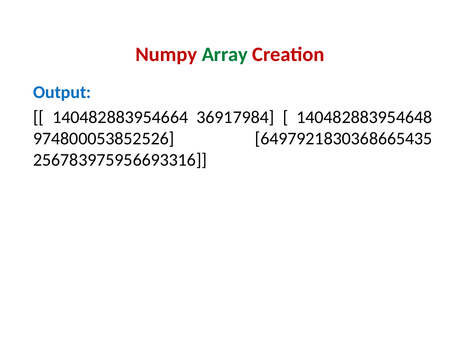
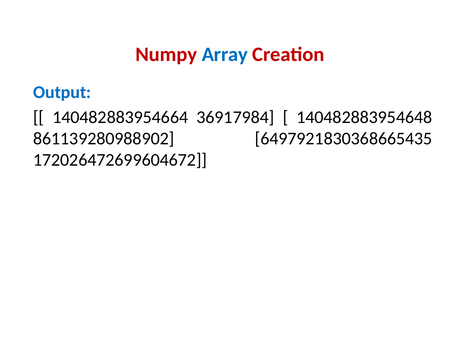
Array colour: green -> blue
974800053852526: 974800053852526 -> 861139280988902
256783975956693316: 256783975956693316 -> 172026472699604672
